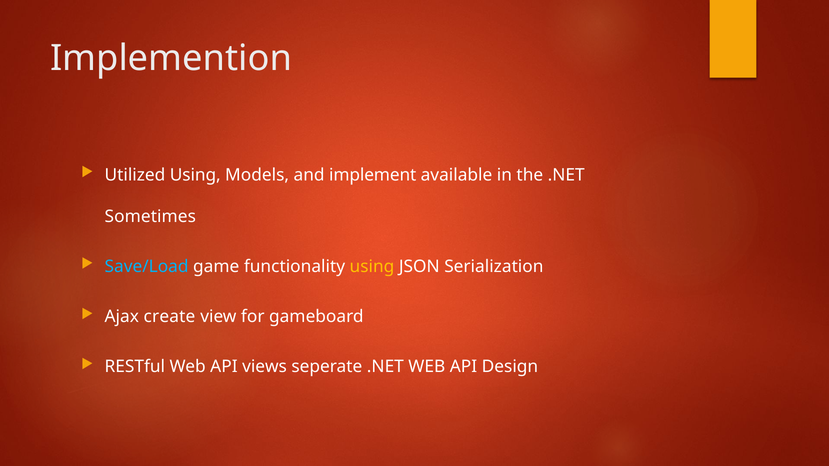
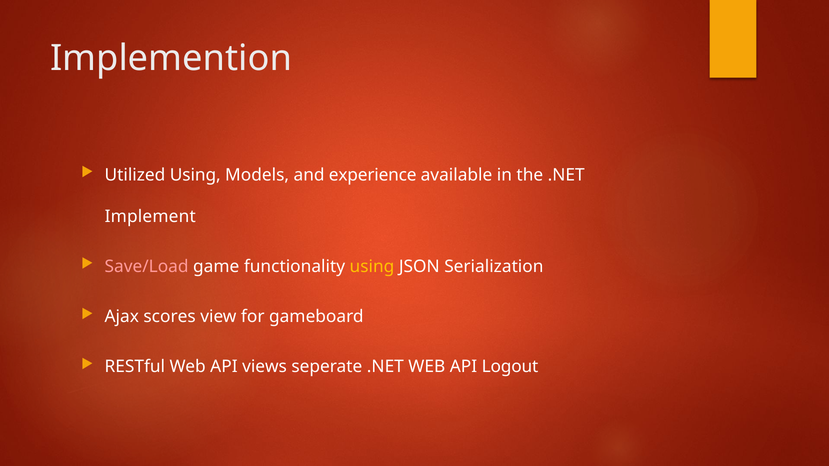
implement: implement -> experience
Sometimes: Sometimes -> Implement
Save/Load colour: light blue -> pink
create: create -> scores
Design: Design -> Logout
